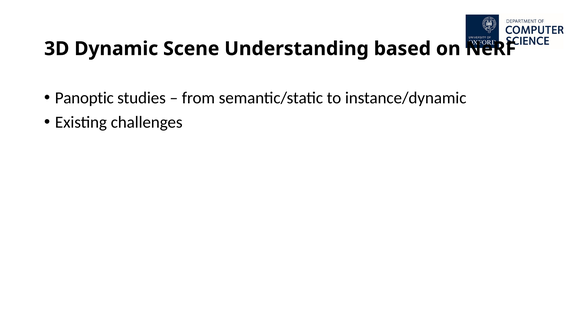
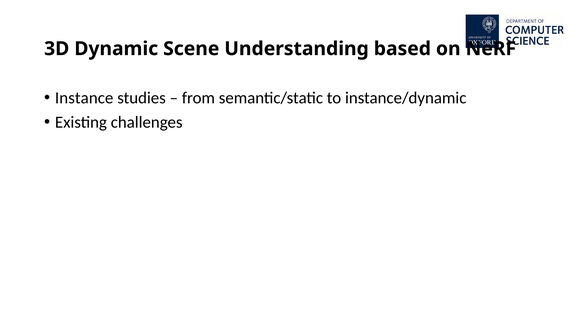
Panoptic: Panoptic -> Instance
